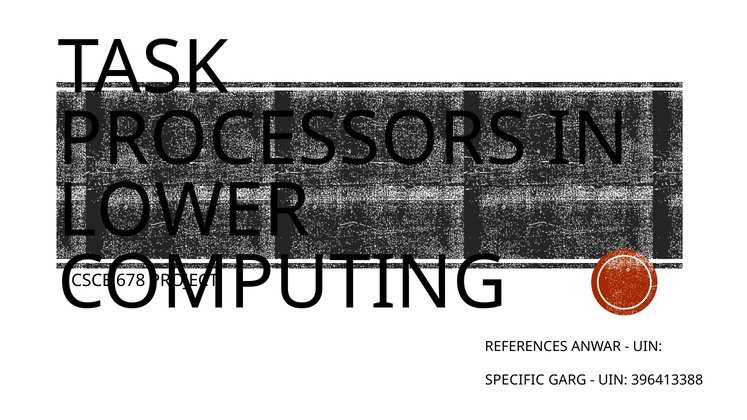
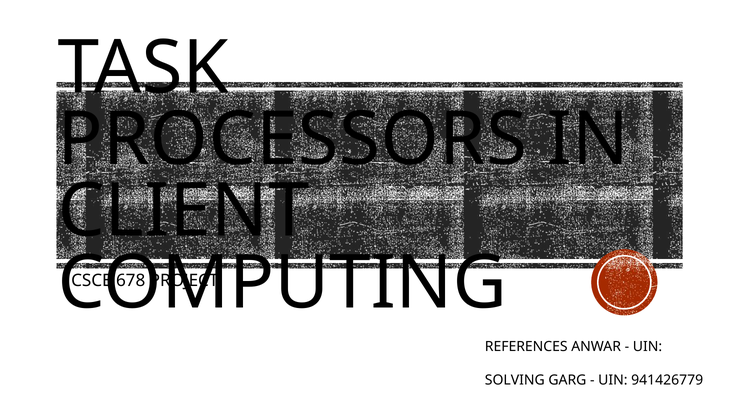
LOWER: LOWER -> CLIENT
SPECIFIC: SPECIFIC -> SOLVING
396413388: 396413388 -> 941426779
